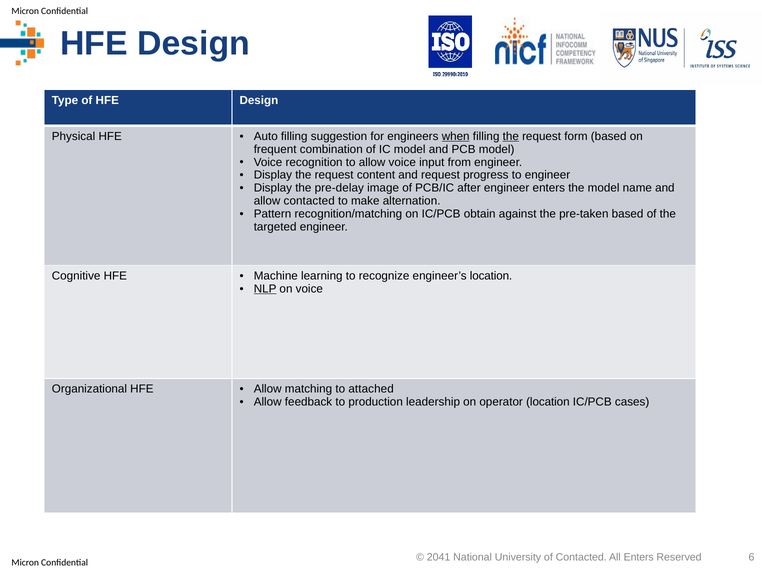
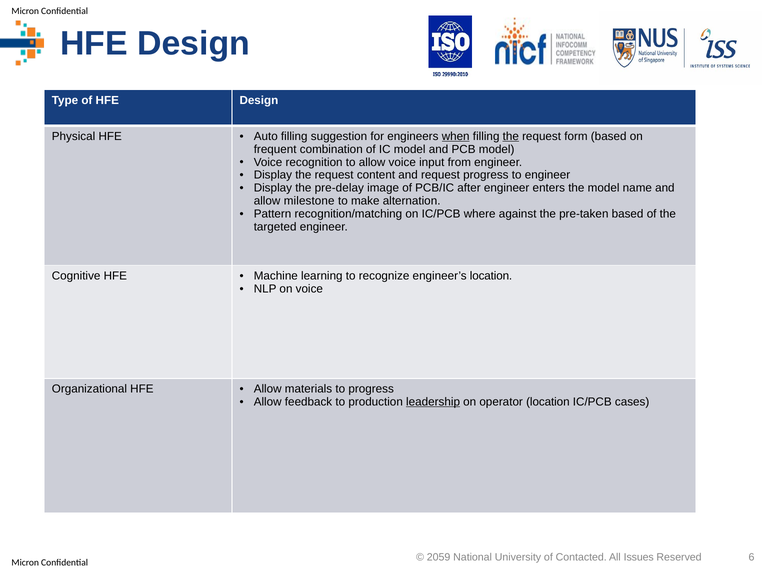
allow contacted: contacted -> milestone
obtain: obtain -> where
NLP underline: present -> none
matching: matching -> materials
to attached: attached -> progress
leadership underline: none -> present
2041: 2041 -> 2059
All Enters: Enters -> Issues
